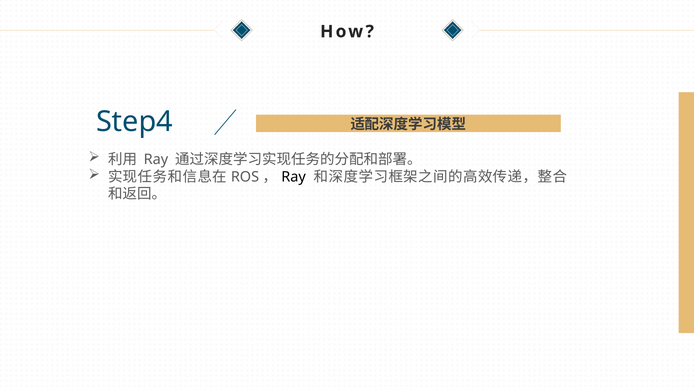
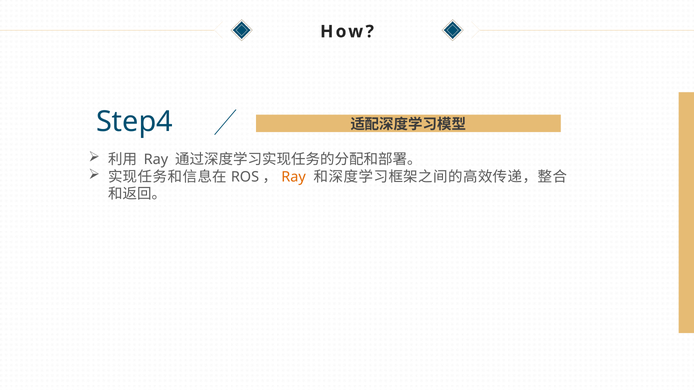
Ray at (294, 177) colour: black -> orange
